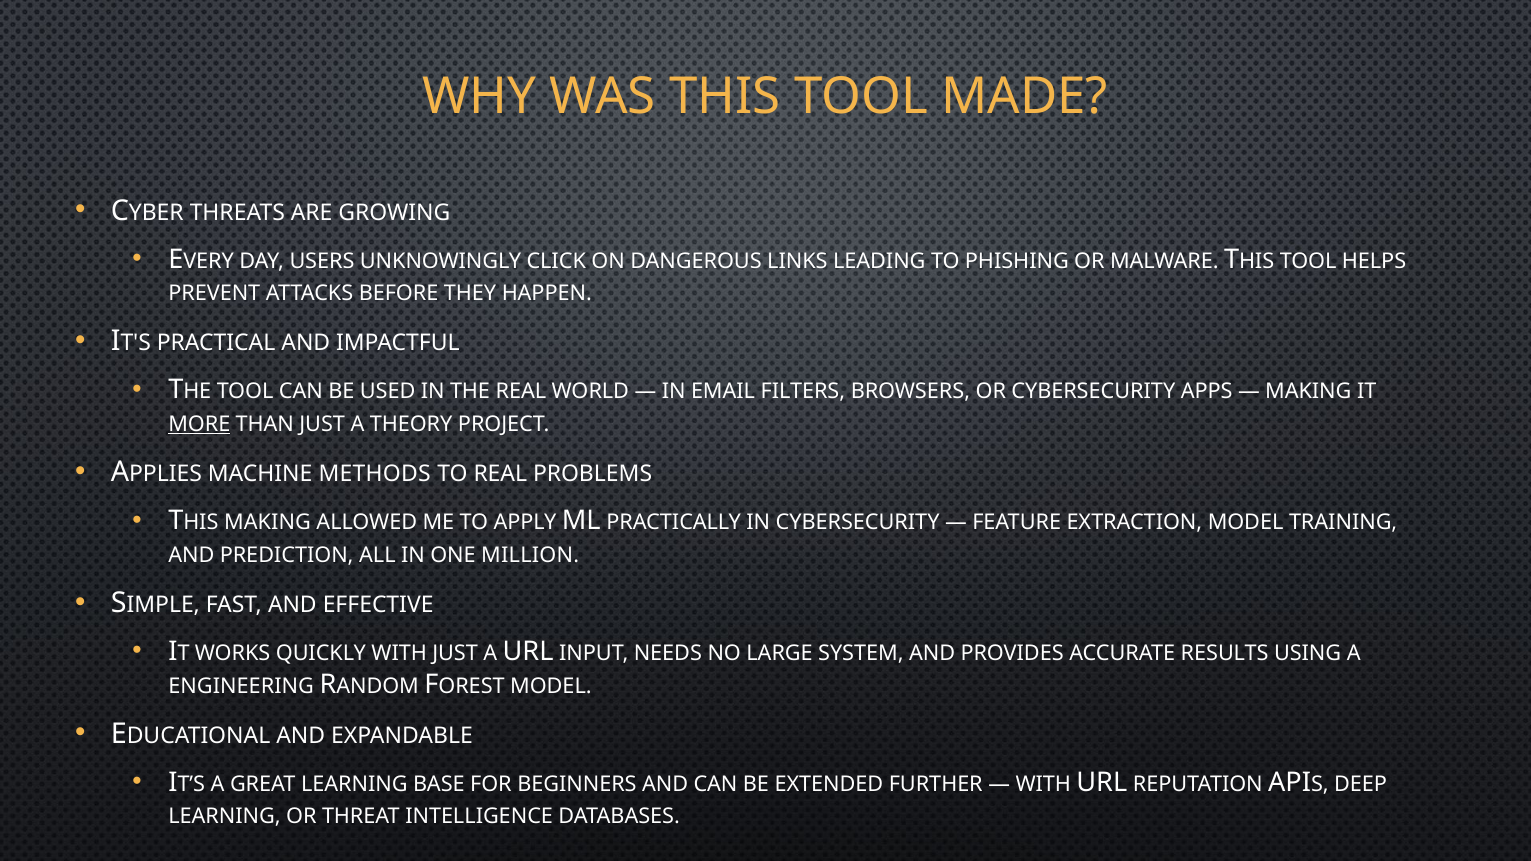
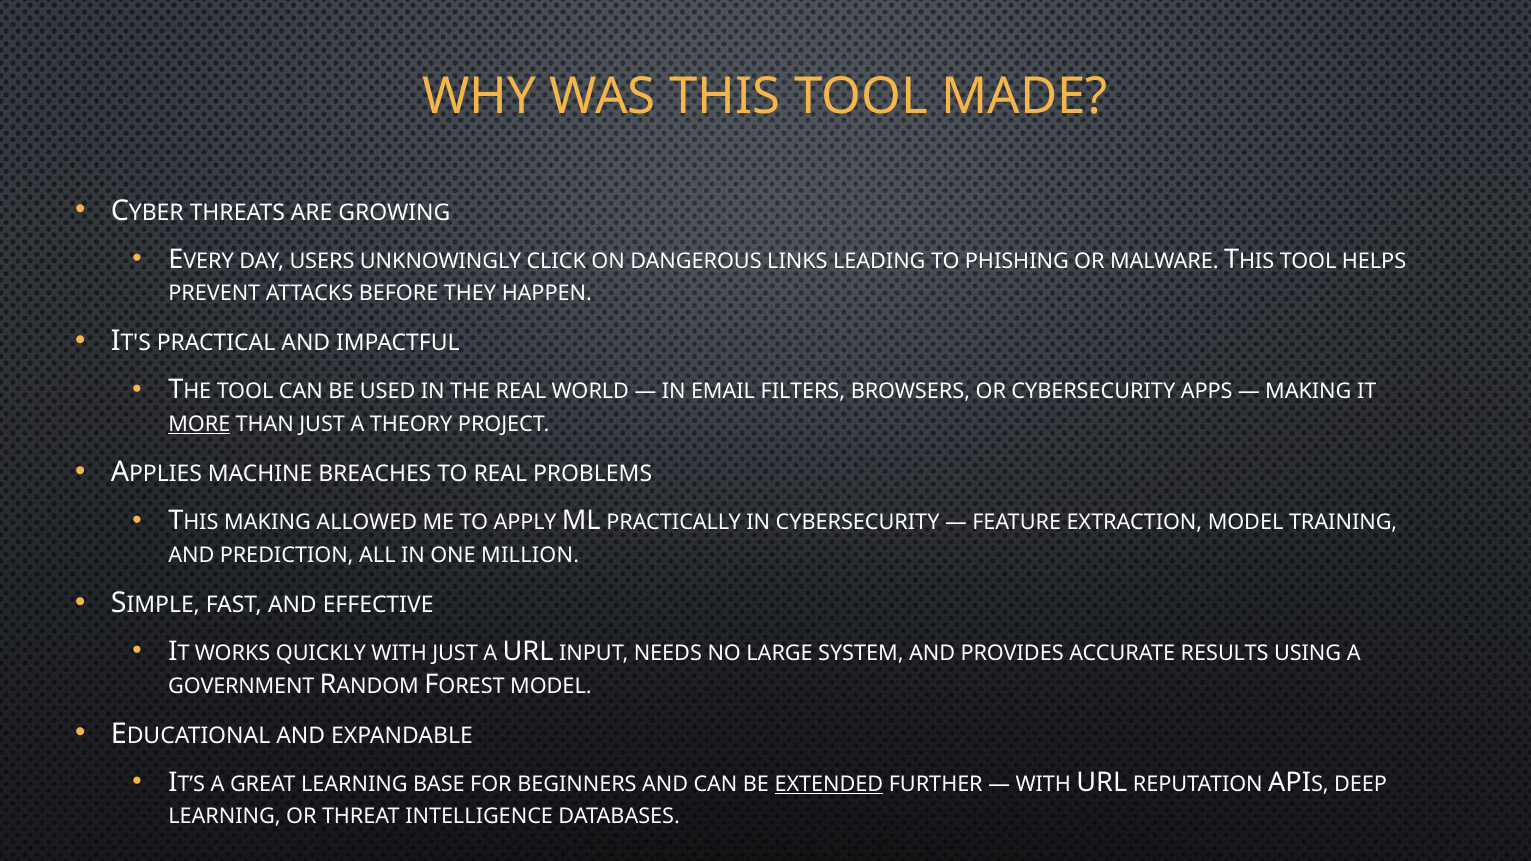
METHODS: METHODS -> BREACHES
ENGINEERING: ENGINEERING -> GOVERNMENT
EXTENDED underline: none -> present
